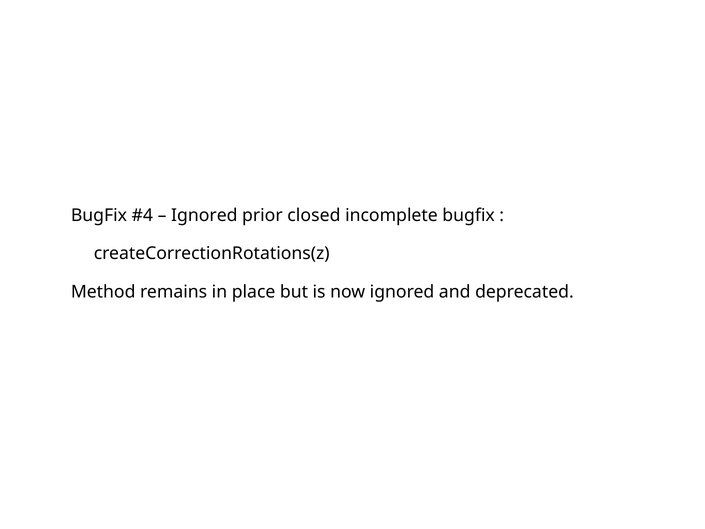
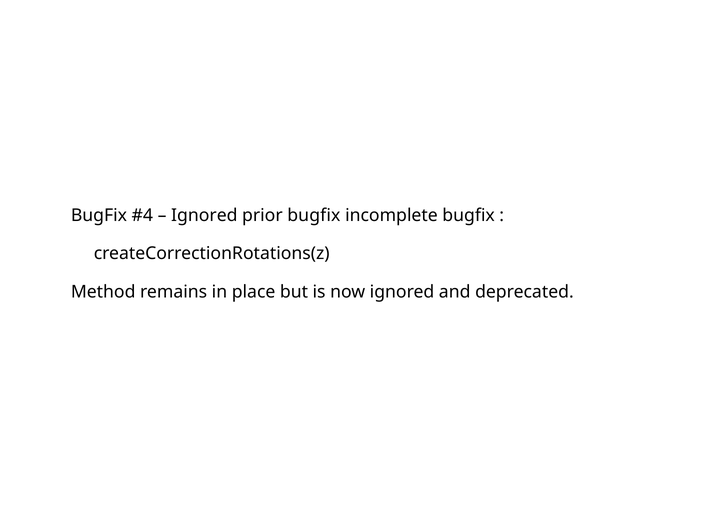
prior closed: closed -> bugfix
